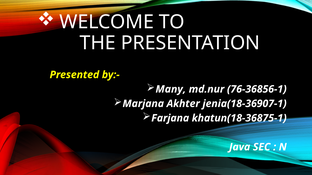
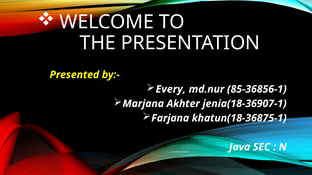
Many: Many -> Every
76-36856-1: 76-36856-1 -> 85-36856-1
